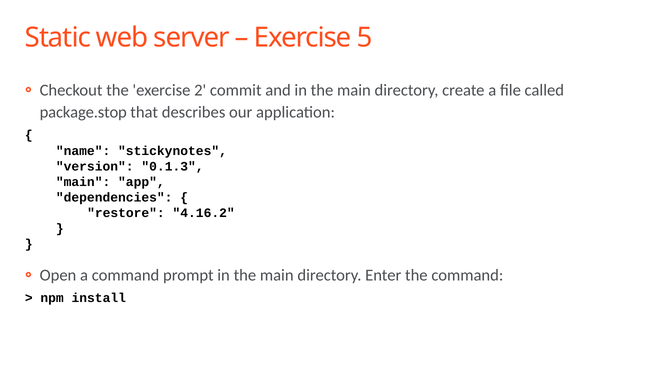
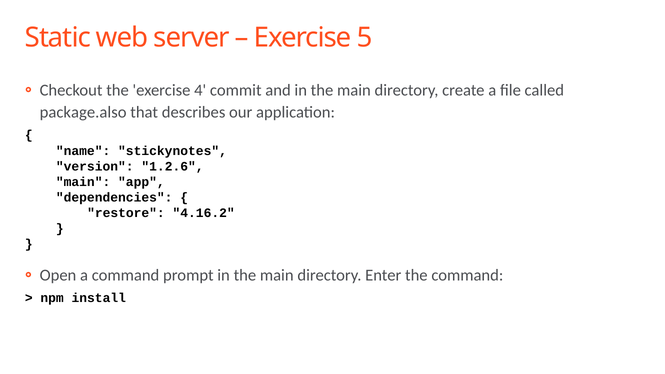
2: 2 -> 4
package.stop: package.stop -> package.also
0.1.3: 0.1.3 -> 1.2.6
